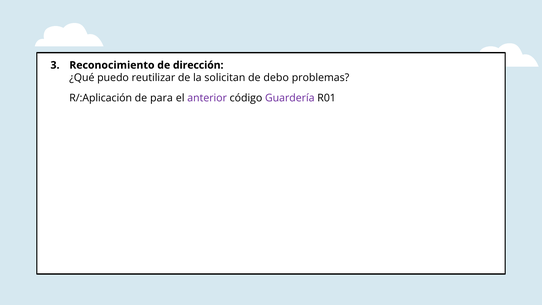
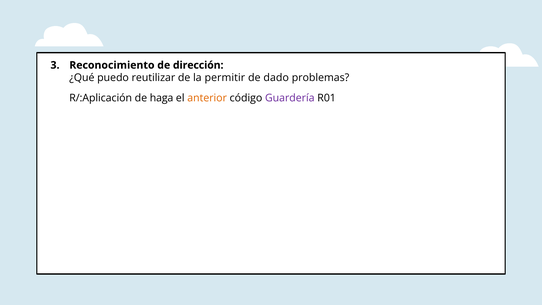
solicitan: solicitan -> permitir
debo: debo -> dado
para: para -> haga
anterior colour: purple -> orange
